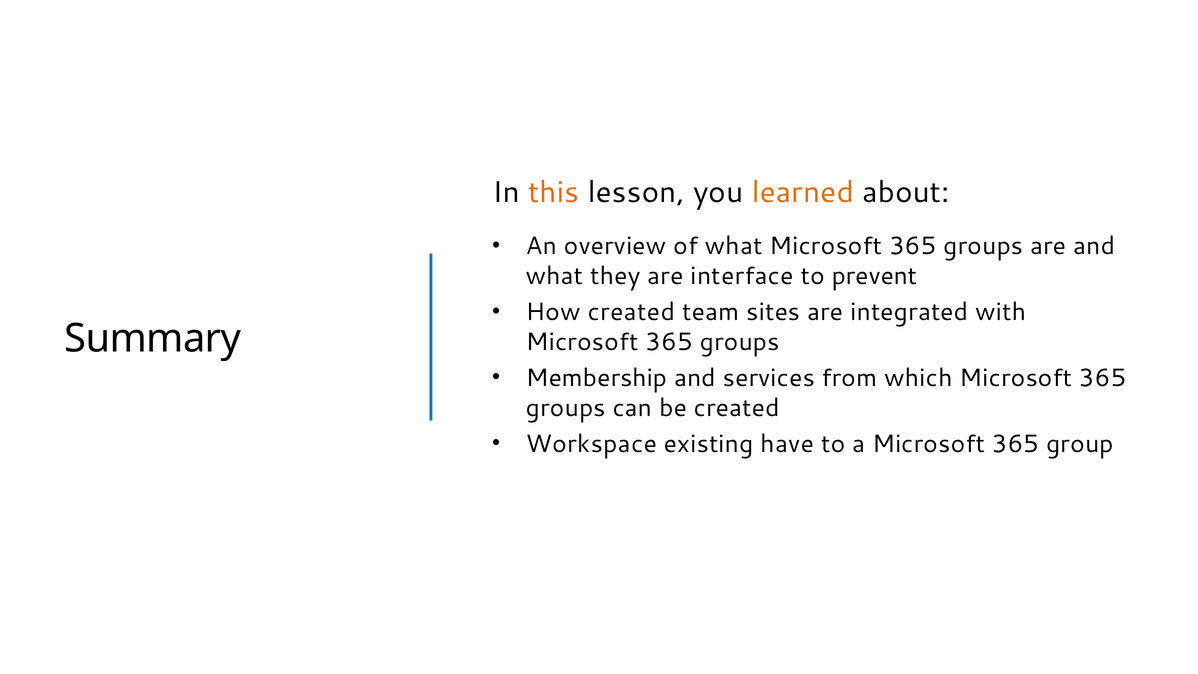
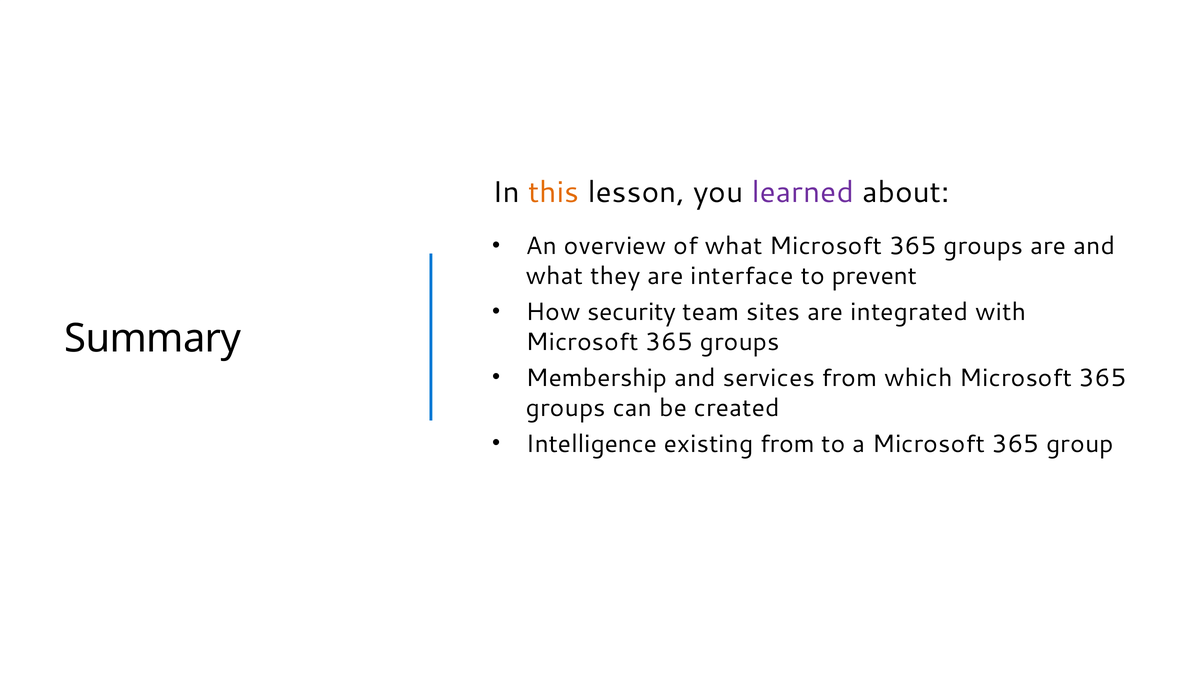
learned colour: orange -> purple
How created: created -> security
Workspace: Workspace -> Intelligence
existing have: have -> from
